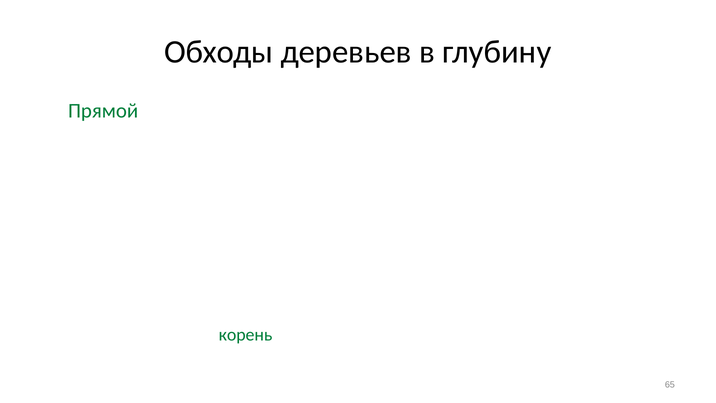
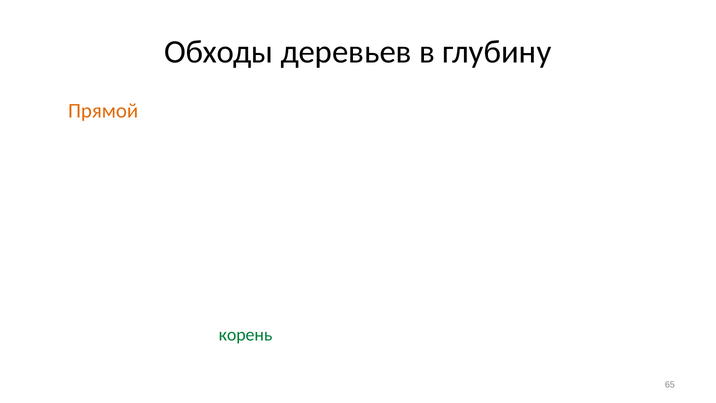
Прямой colour: green -> orange
